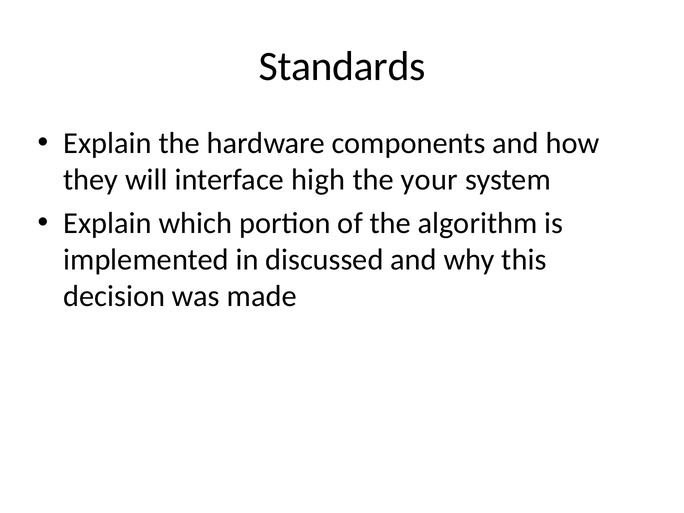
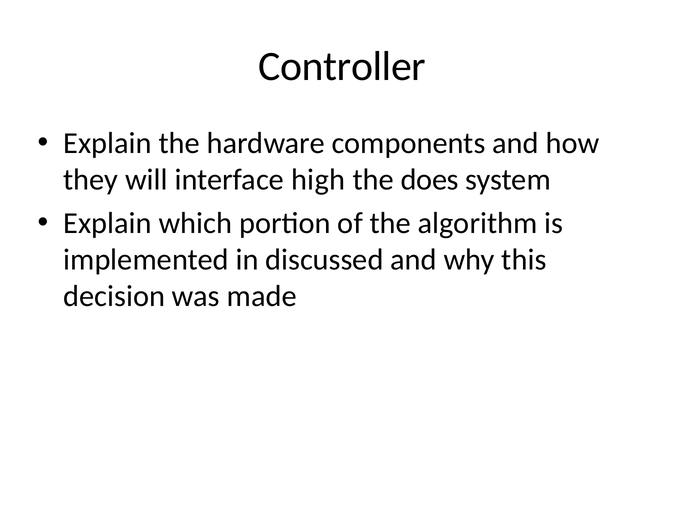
Standards: Standards -> Controller
your: your -> does
